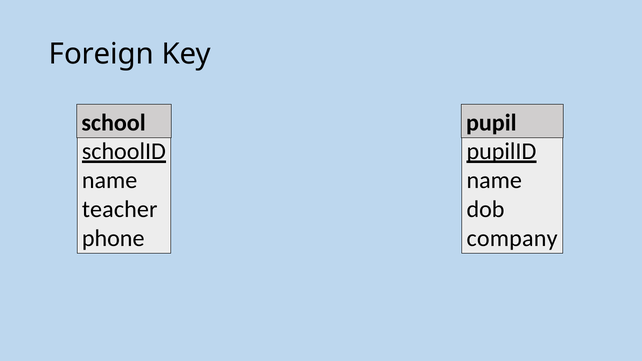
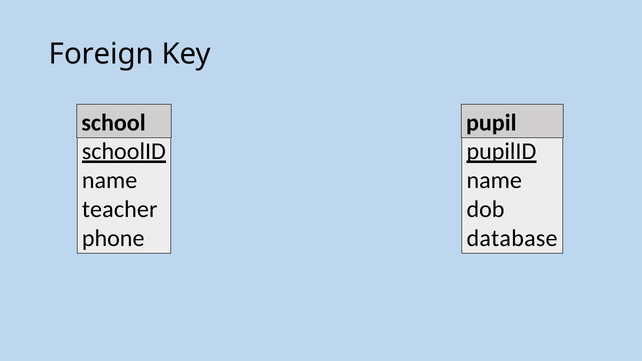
company: company -> database
